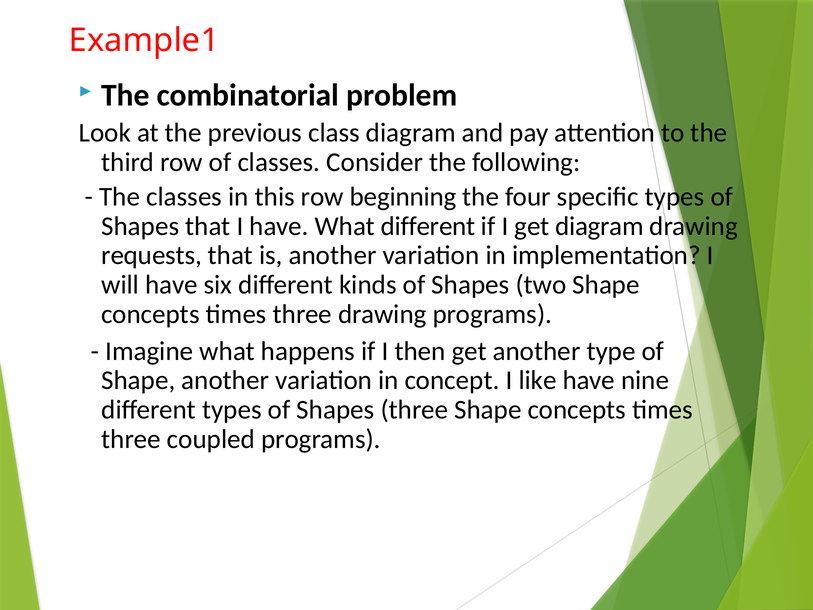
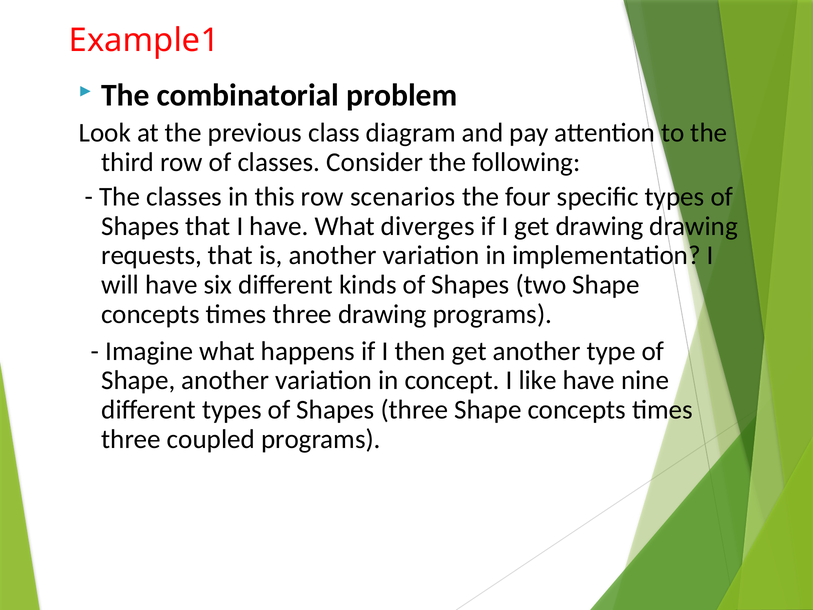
beginning: beginning -> scenarios
What different: different -> diverges
get diagram: diagram -> drawing
